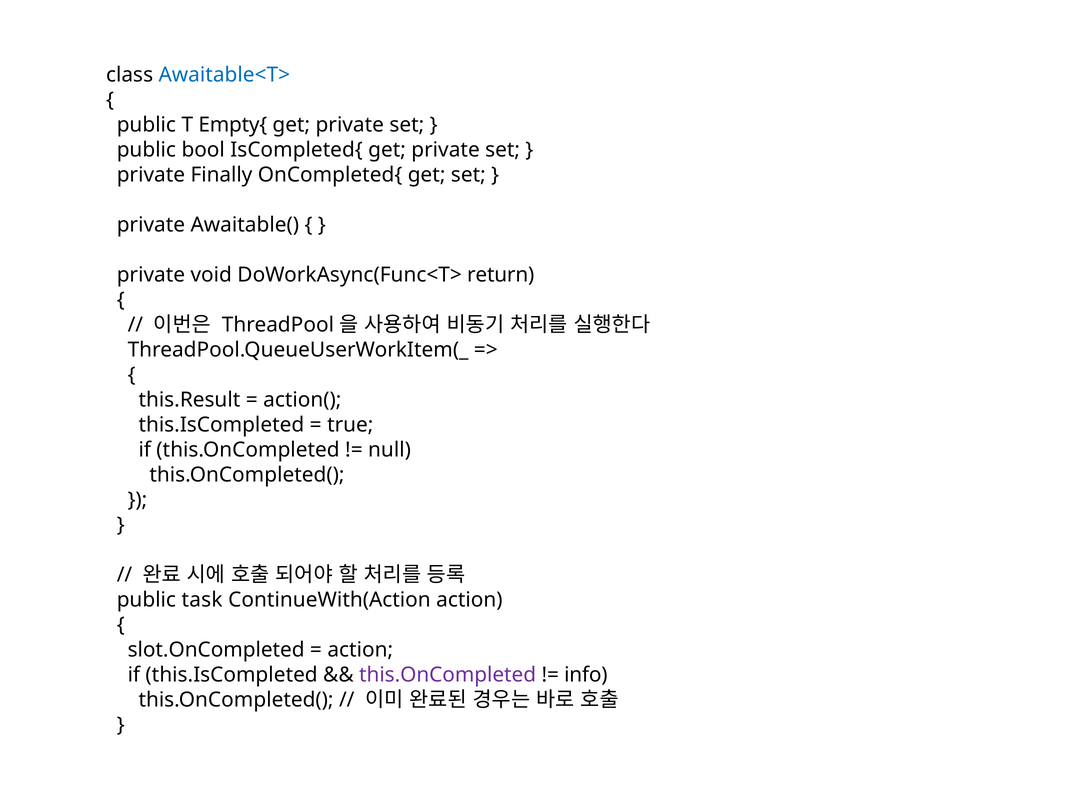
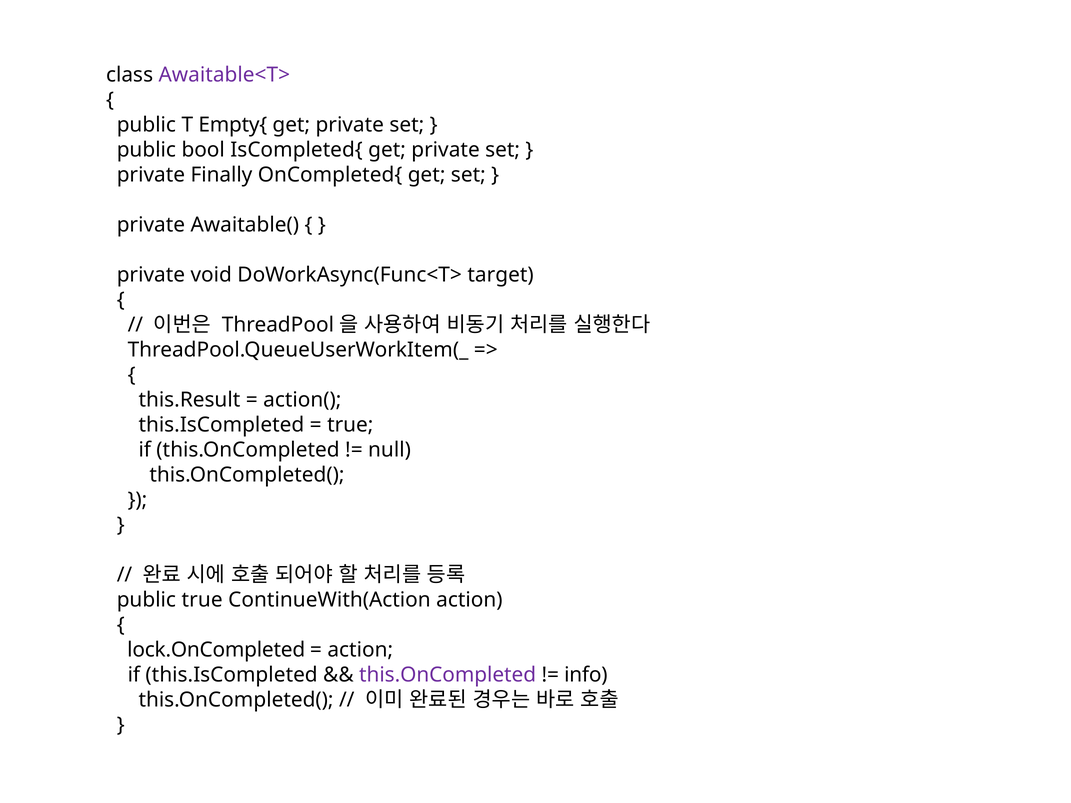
Awaitable<T> colour: blue -> purple
return: return -> target
public task: task -> true
slot.OnCompleted: slot.OnCompleted -> lock.OnCompleted
